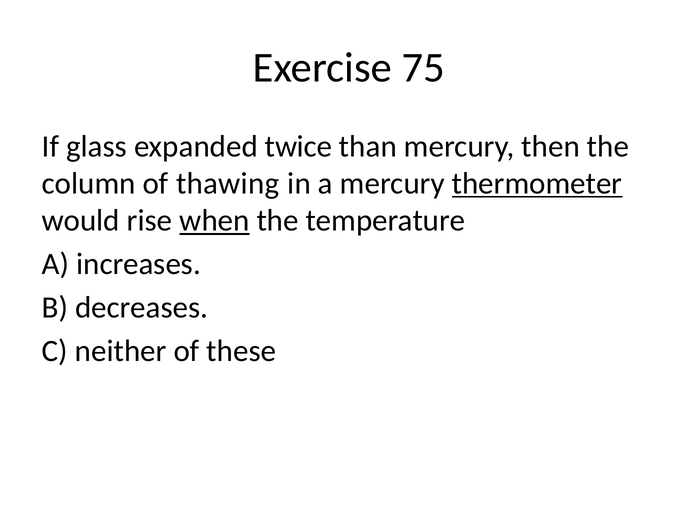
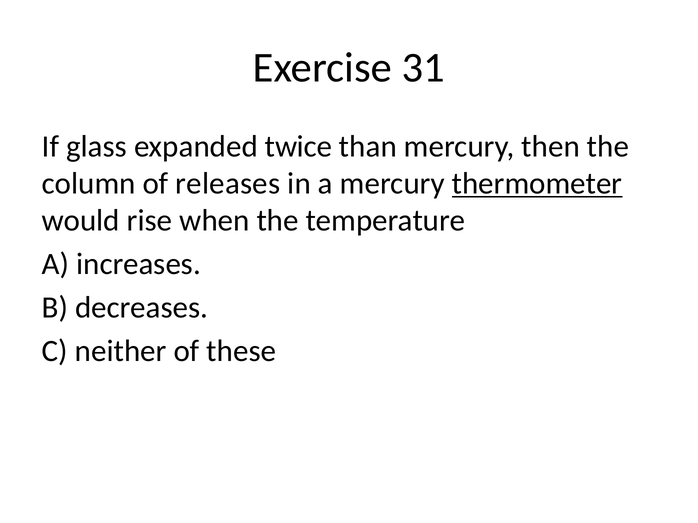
75: 75 -> 31
thawing: thawing -> releases
when underline: present -> none
